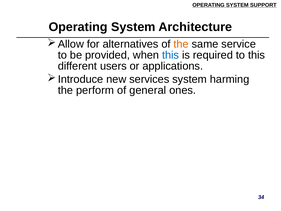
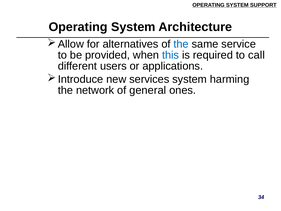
the at (181, 44) colour: orange -> blue
to this: this -> call
perform: perform -> network
